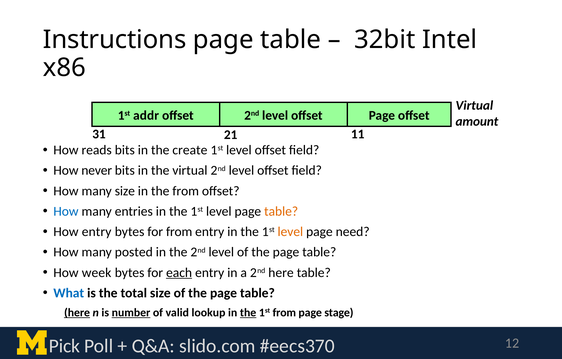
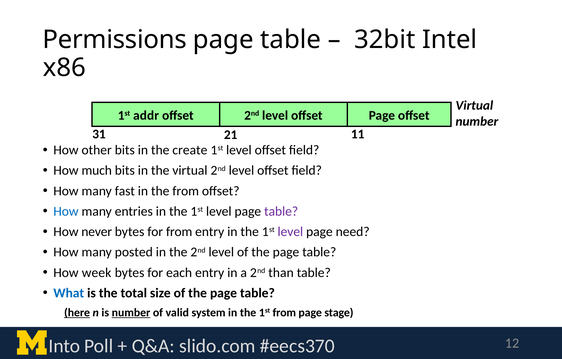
Instructions: Instructions -> Permissions
amount at (477, 121): amount -> number
reads: reads -> other
never: never -> much
many size: size -> fast
table at (281, 211) colour: orange -> purple
How entry: entry -> never
level at (290, 232) colour: orange -> purple
each underline: present -> none
2nd here: here -> than
lookup: lookup -> system
the at (248, 313) underline: present -> none
Pick: Pick -> Into
